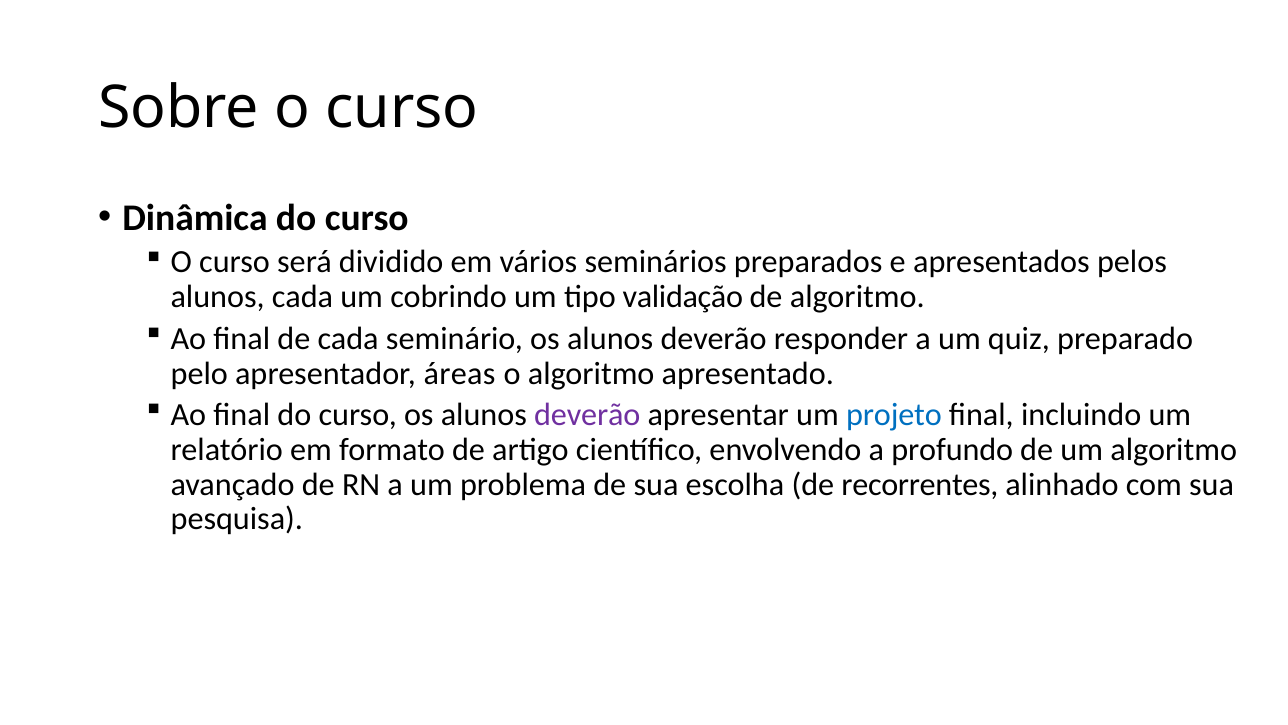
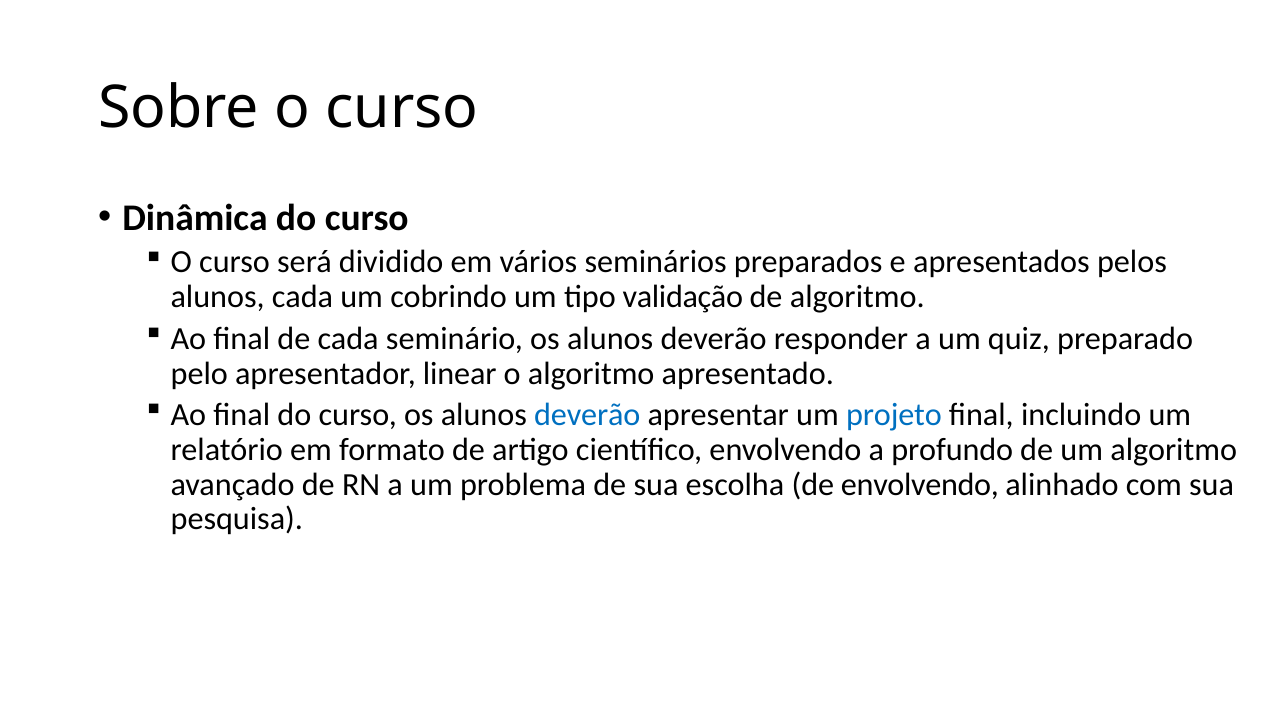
áreas: áreas -> linear
deverão at (587, 415) colour: purple -> blue
de recorrentes: recorrentes -> envolvendo
